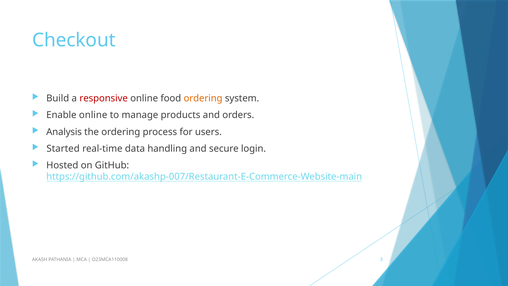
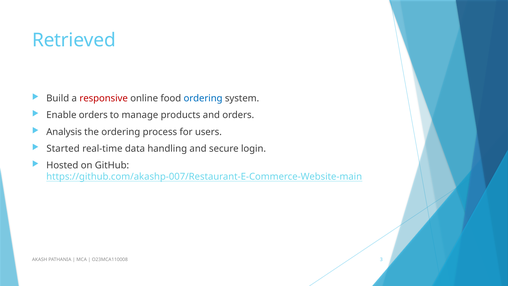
Checkout: Checkout -> Retrieved
ordering at (203, 98) colour: orange -> blue
Enable online: online -> orders
